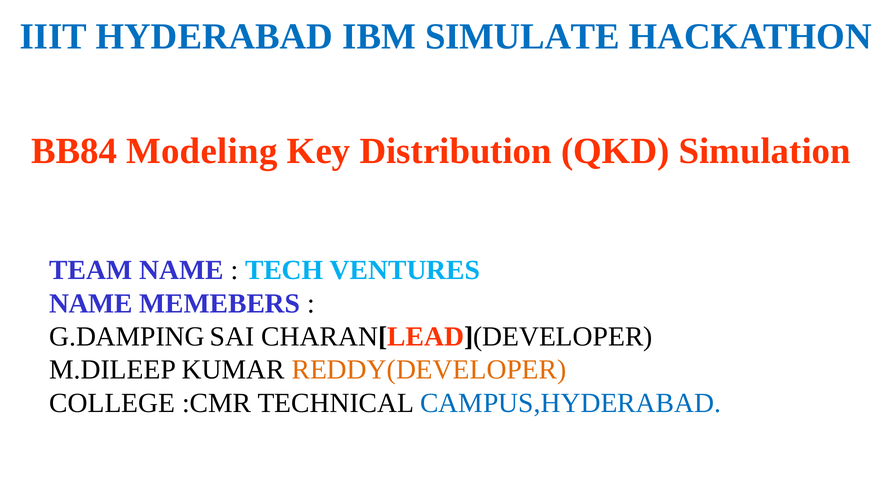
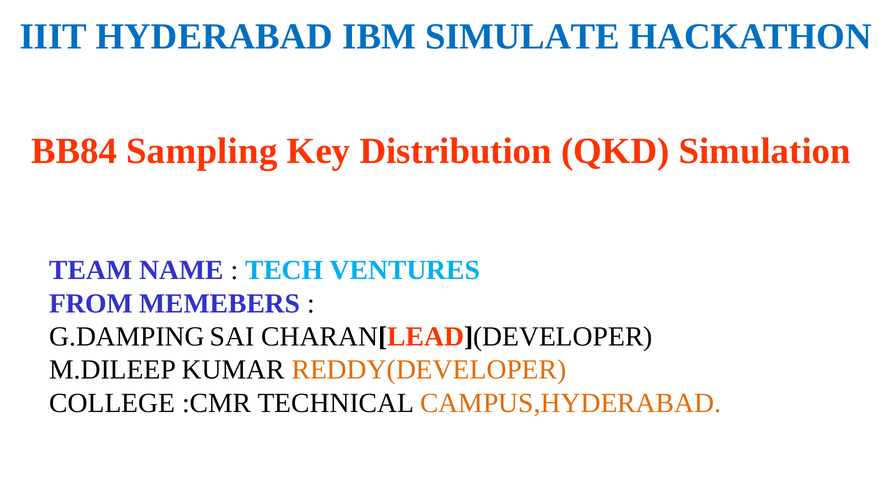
Modeling: Modeling -> Sampling
NAME at (91, 303): NAME -> FROM
CAMPUS,HYDERABAD colour: blue -> orange
